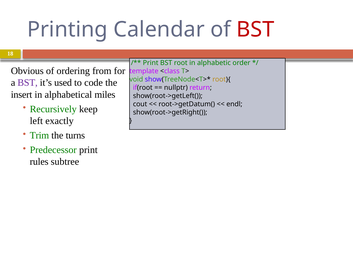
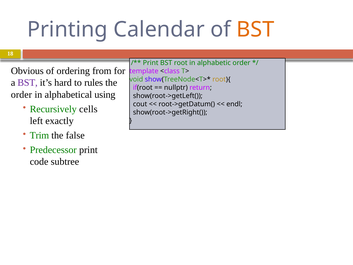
BST at (255, 29) colour: red -> orange
used: used -> hard
code: code -> rules
insert at (22, 94): insert -> order
miles: miles -> using
keep: keep -> cells
turns: turns -> false
rules: rules -> code
